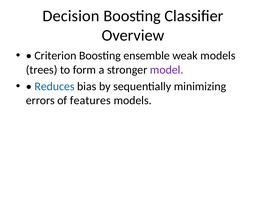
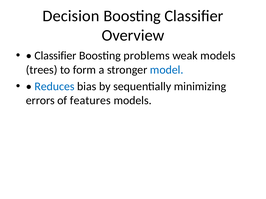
Criterion at (55, 56): Criterion -> Classifier
ensemble: ensemble -> problems
model colour: purple -> blue
